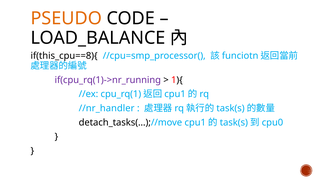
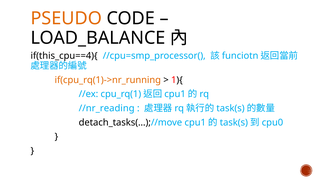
if(this_cpu==8){: if(this_cpu==8){ -> if(this_cpu==4){
if(cpu_rq(1)->nr_running colour: purple -> orange
//nr_handler: //nr_handler -> //nr_reading
